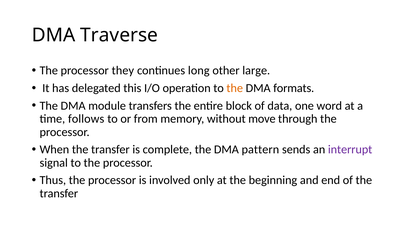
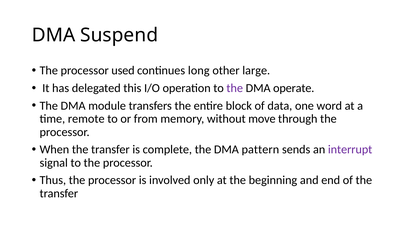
Traverse: Traverse -> Suspend
they: they -> used
the at (235, 88) colour: orange -> purple
formats: formats -> operate
follows: follows -> remote
